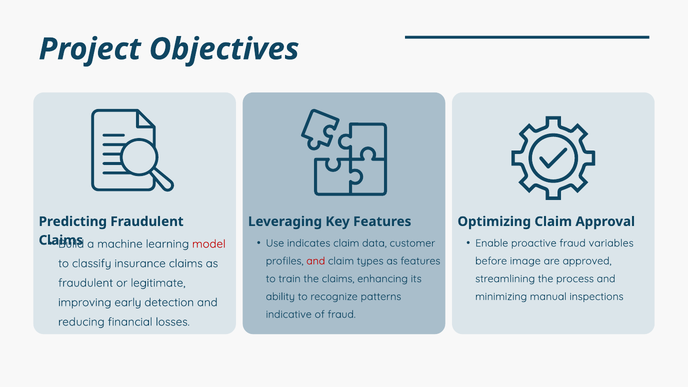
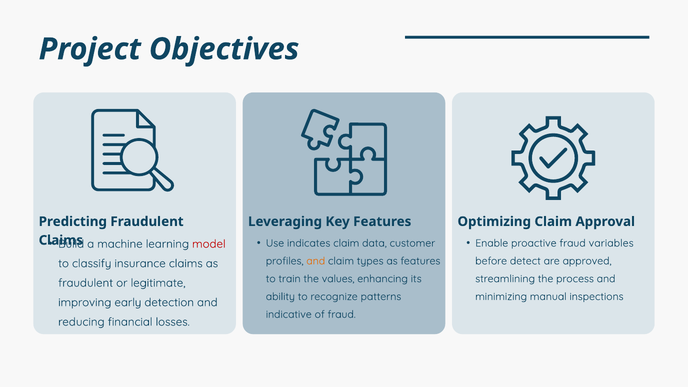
and at (316, 261) colour: red -> orange
image: image -> detect
the claims: claims -> values
